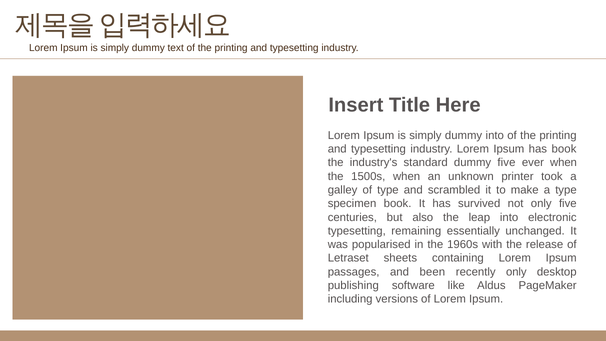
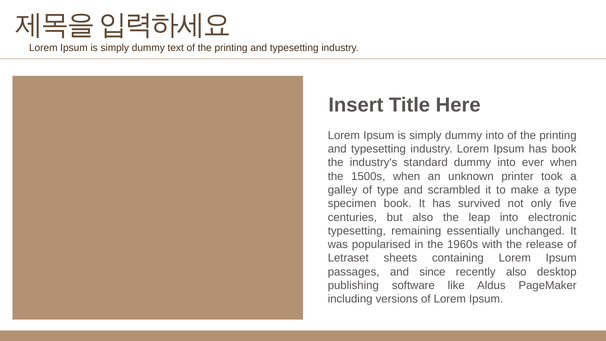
standard dummy five: five -> into
been: been -> since
recently only: only -> also
